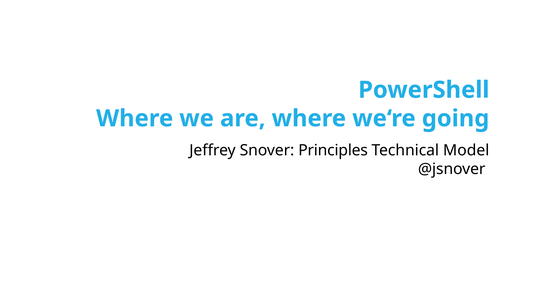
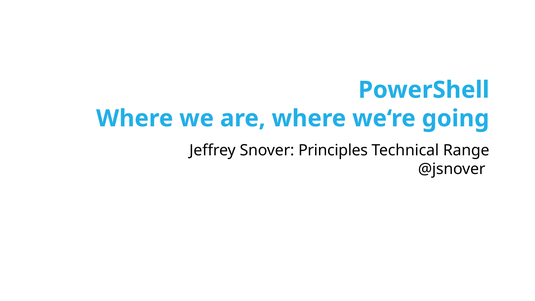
Model: Model -> Range
